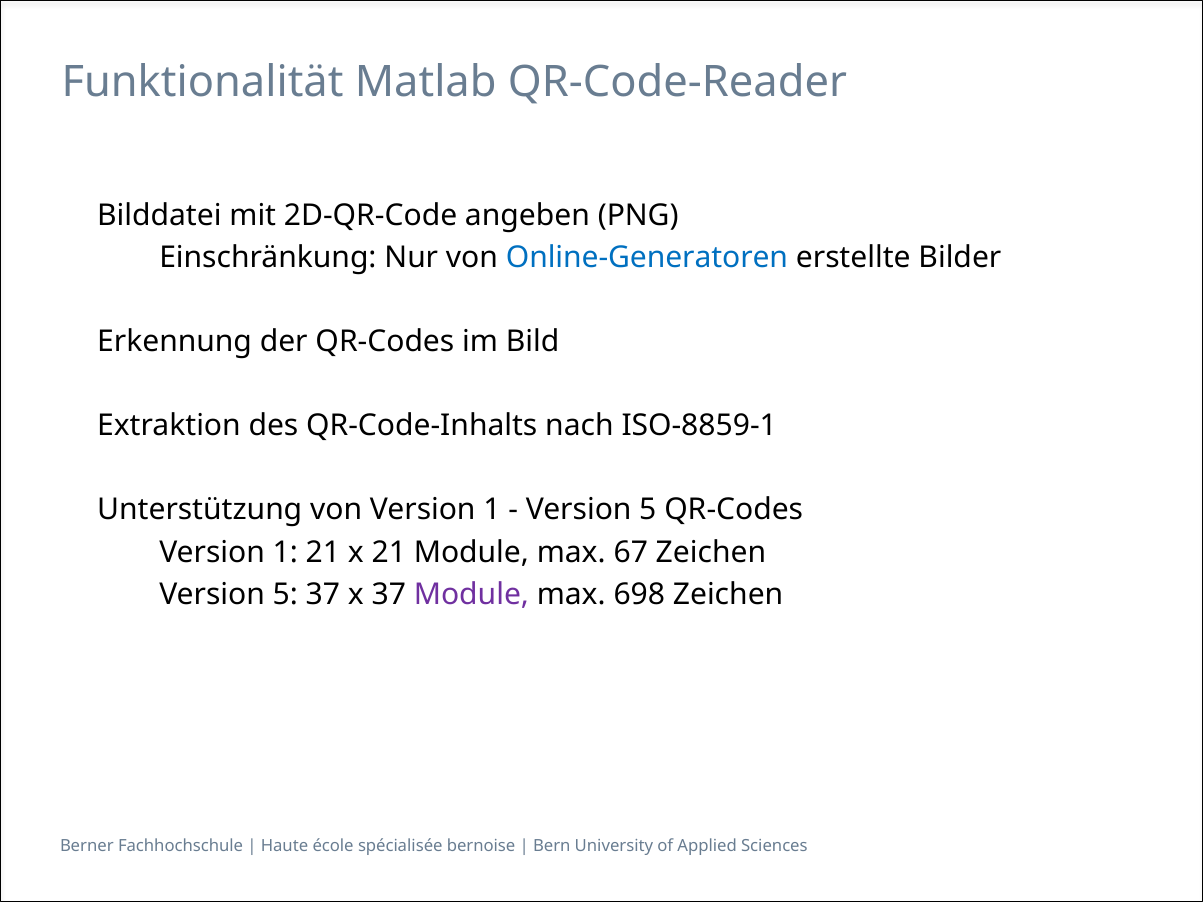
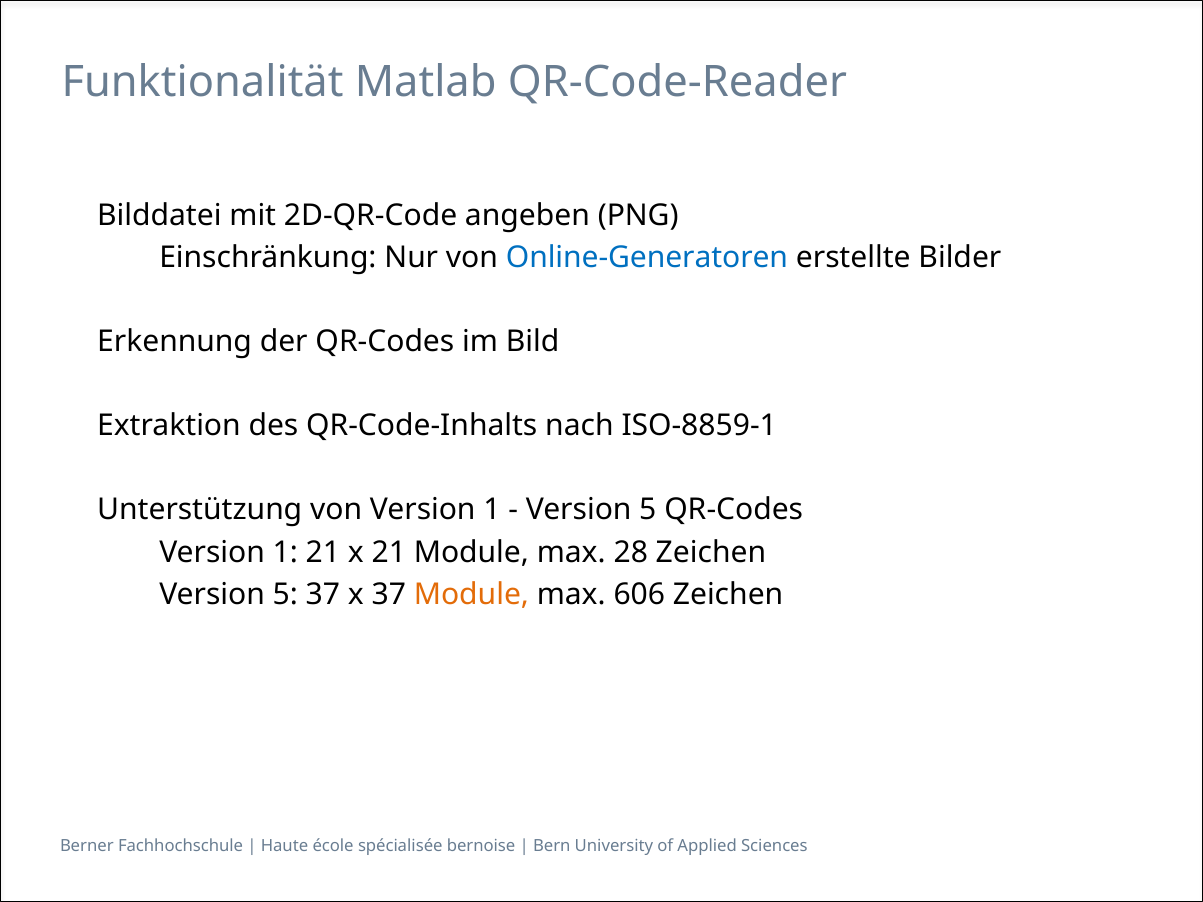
67: 67 -> 28
Module at (471, 594) colour: purple -> orange
698: 698 -> 606
